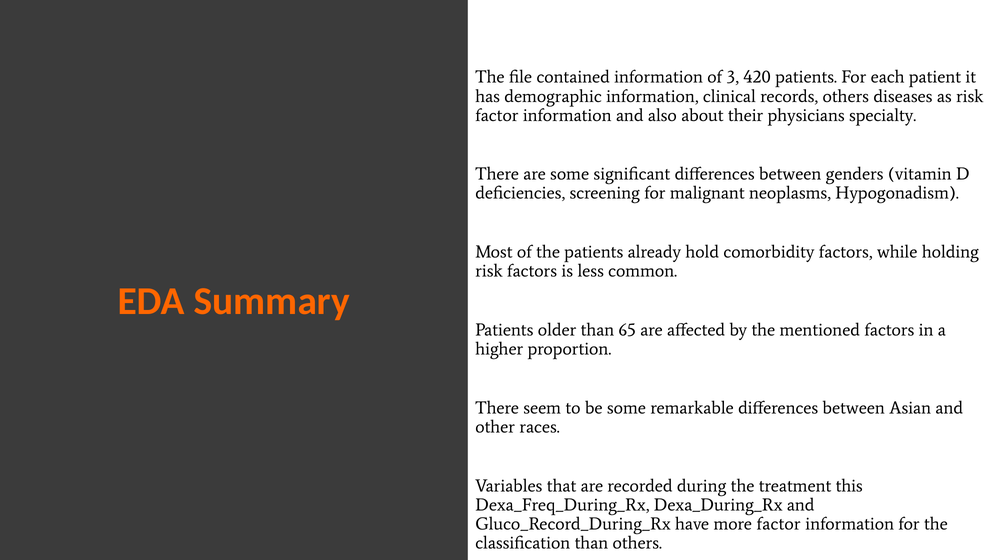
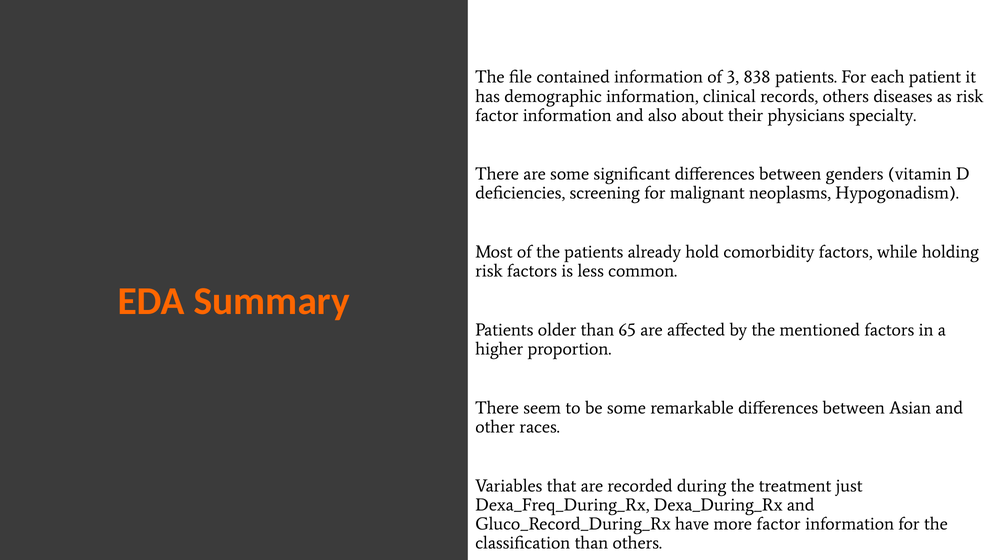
420: 420 -> 838
this: this -> just
